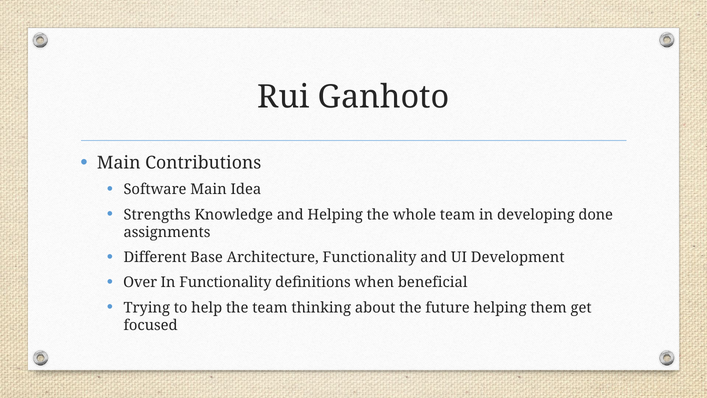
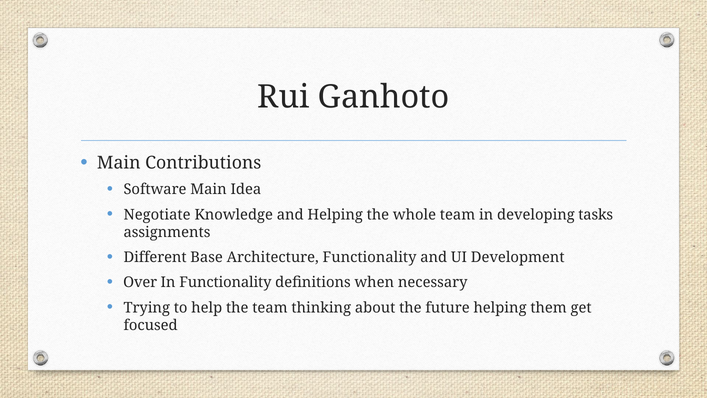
Strengths: Strengths -> Negotiate
done: done -> tasks
beneficial: beneficial -> necessary
